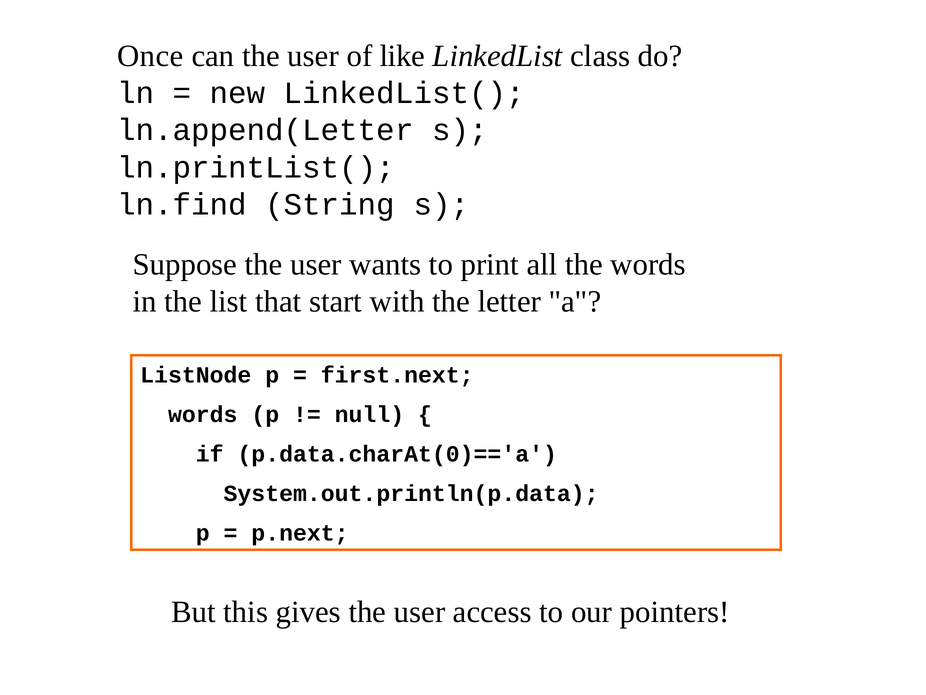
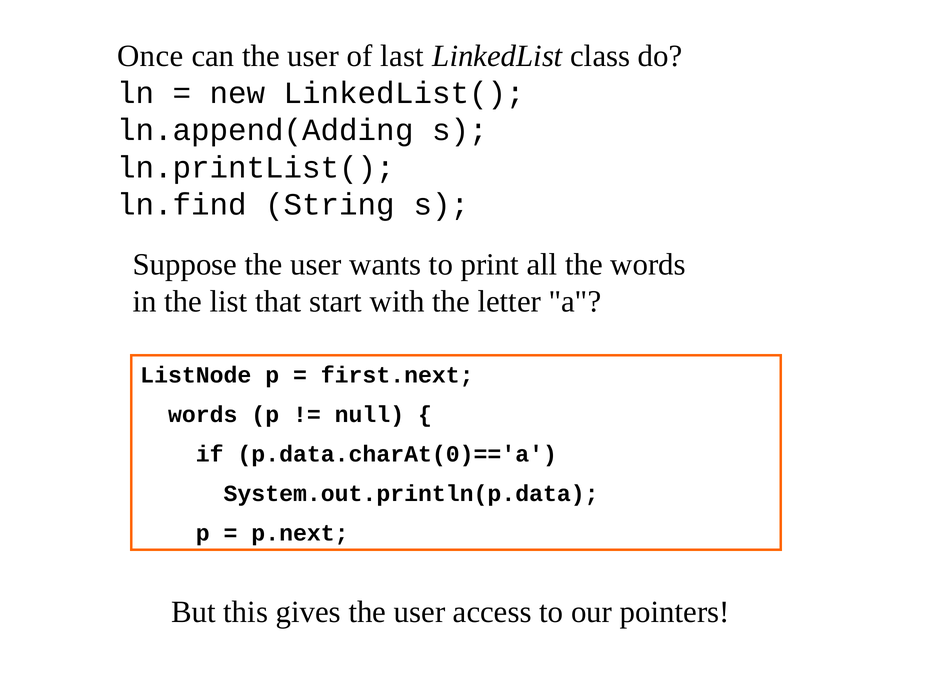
like: like -> last
ln.append(Letter: ln.append(Letter -> ln.append(Adding
